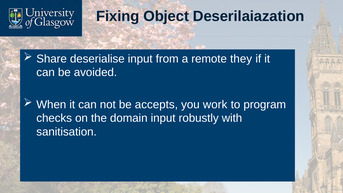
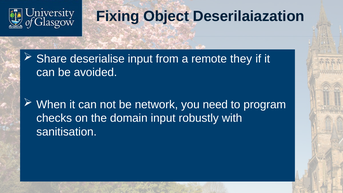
accepts: accepts -> network
work: work -> need
